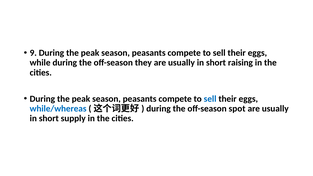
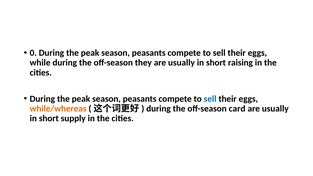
9: 9 -> 0
while/whereas colour: blue -> orange
spot: spot -> card
